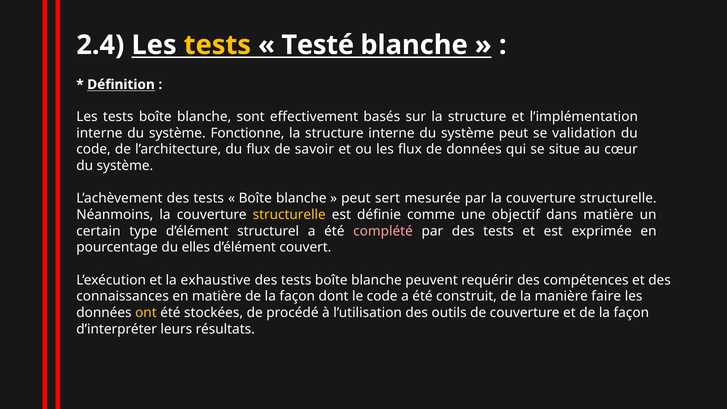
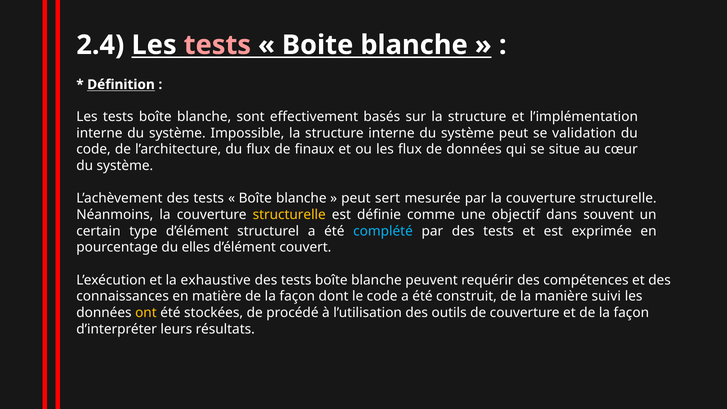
tests at (217, 45) colour: yellow -> pink
Testé: Testé -> Boite
Fonctionne: Fonctionne -> Impossible
savoir: savoir -> finaux
dans matière: matière -> souvent
complété colour: pink -> light blue
faire: faire -> suivi
